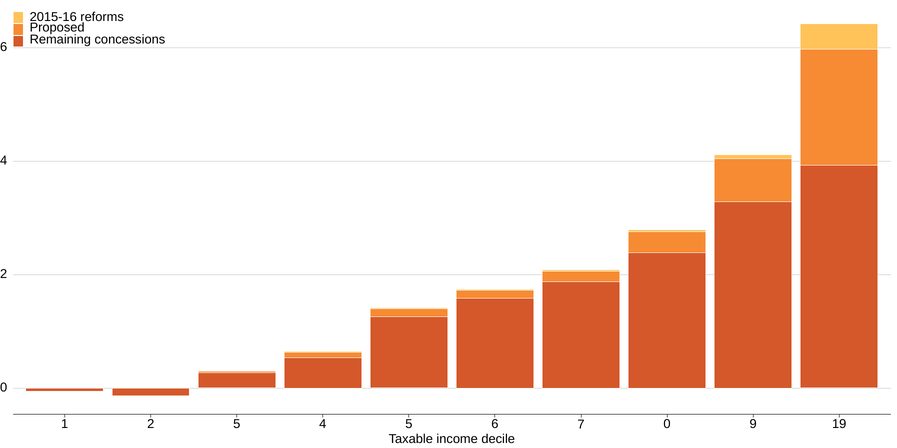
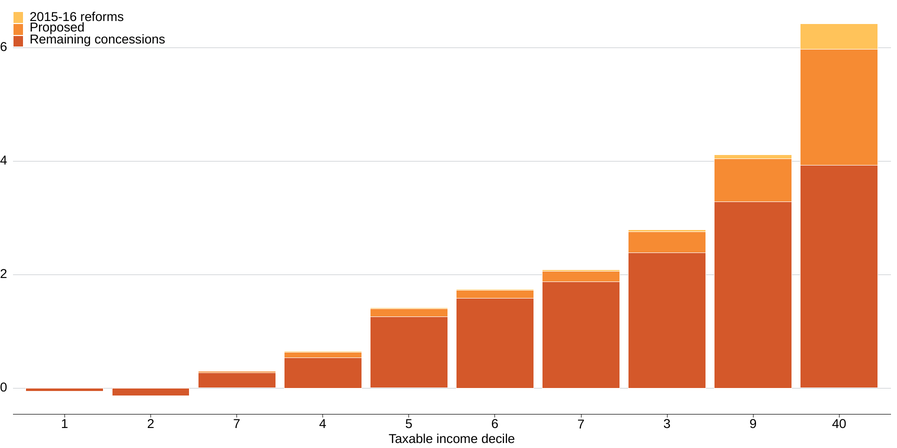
2 5: 5 -> 7
7 0: 0 -> 3
19: 19 -> 40
